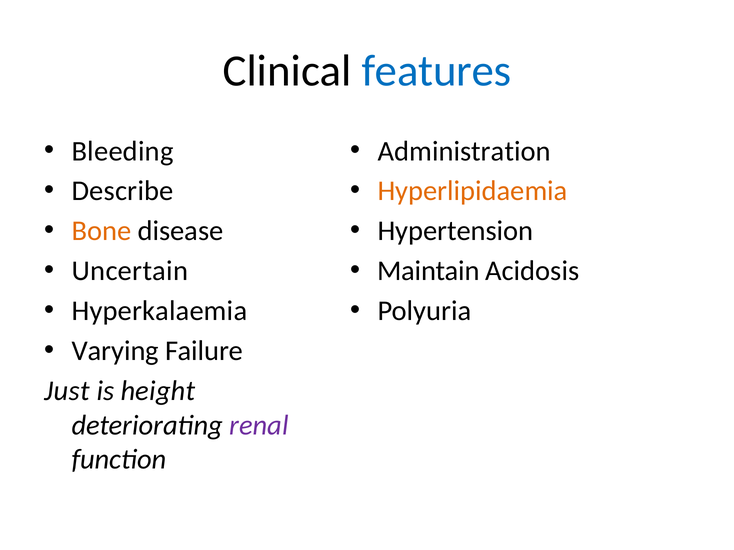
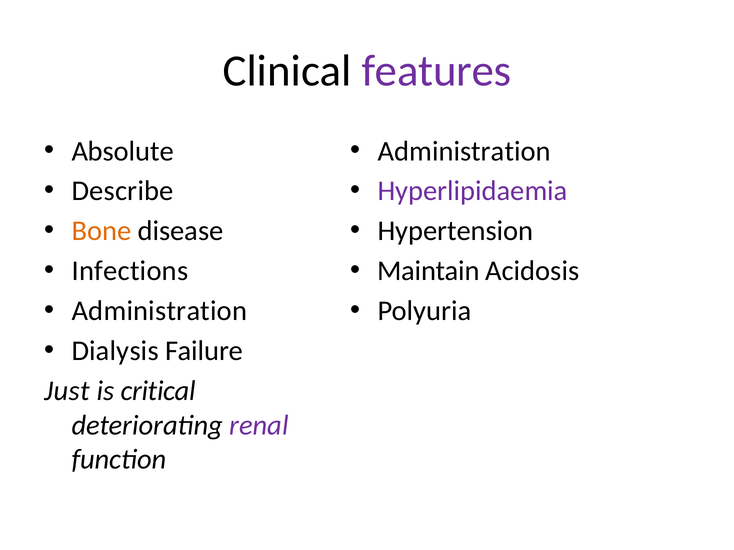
features colour: blue -> purple
Bleeding: Bleeding -> Absolute
Hyperlipidaemia colour: orange -> purple
Uncertain: Uncertain -> Infections
Hyperkalaemia at (159, 311): Hyperkalaemia -> Administration
Varying: Varying -> Dialysis
height: height -> critical
